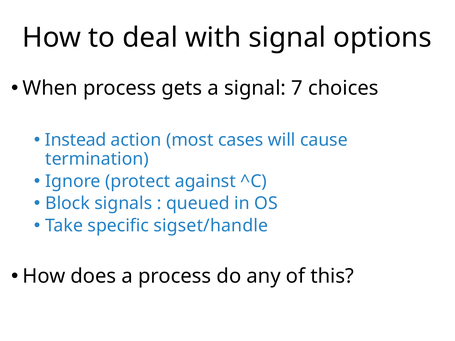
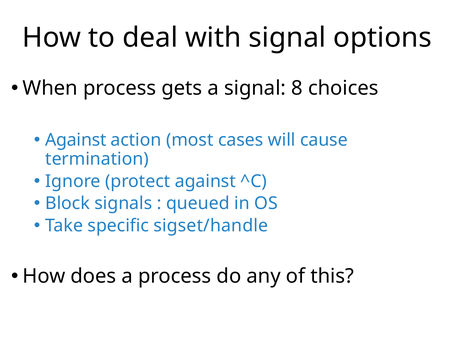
7: 7 -> 8
Instead at (76, 140): Instead -> Against
